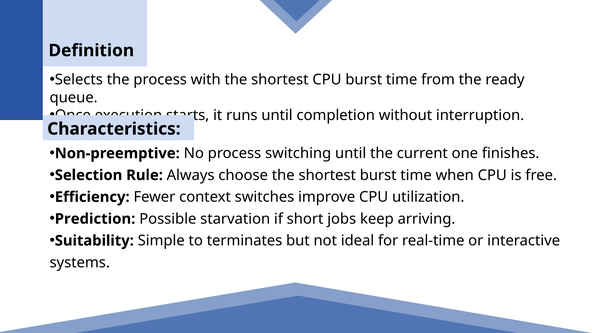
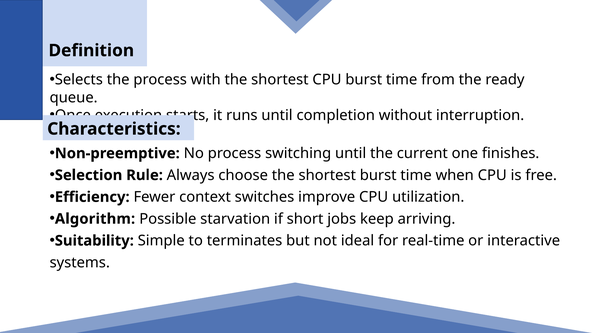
Prediction: Prediction -> Algorithm
